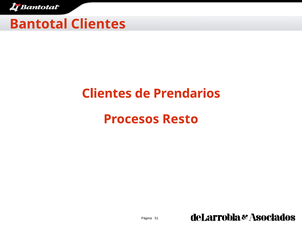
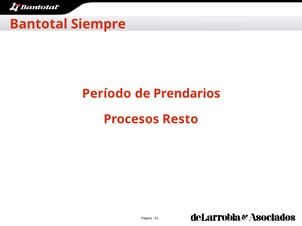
Bantotal Clientes: Clientes -> Siempre
Clientes at (107, 94): Clientes -> Período
